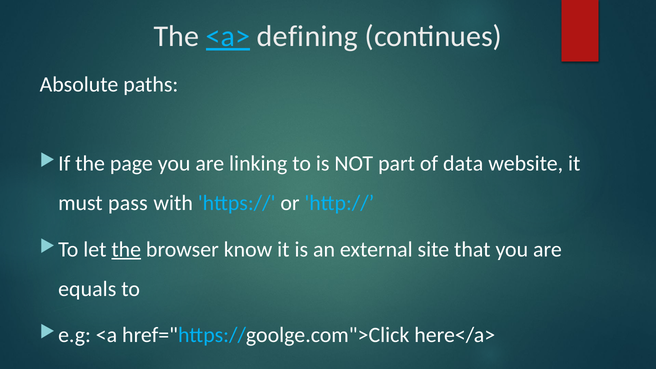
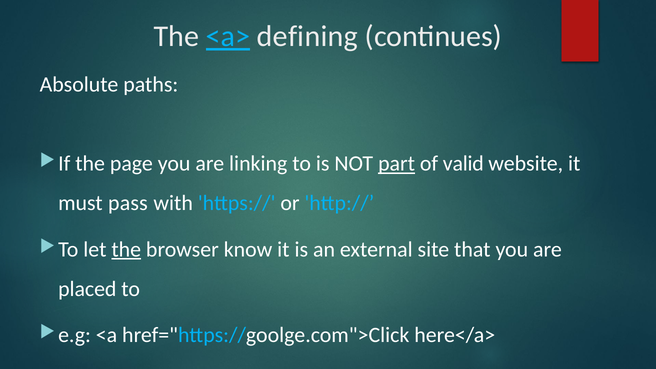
part underline: none -> present
data: data -> valid
equals: equals -> placed
